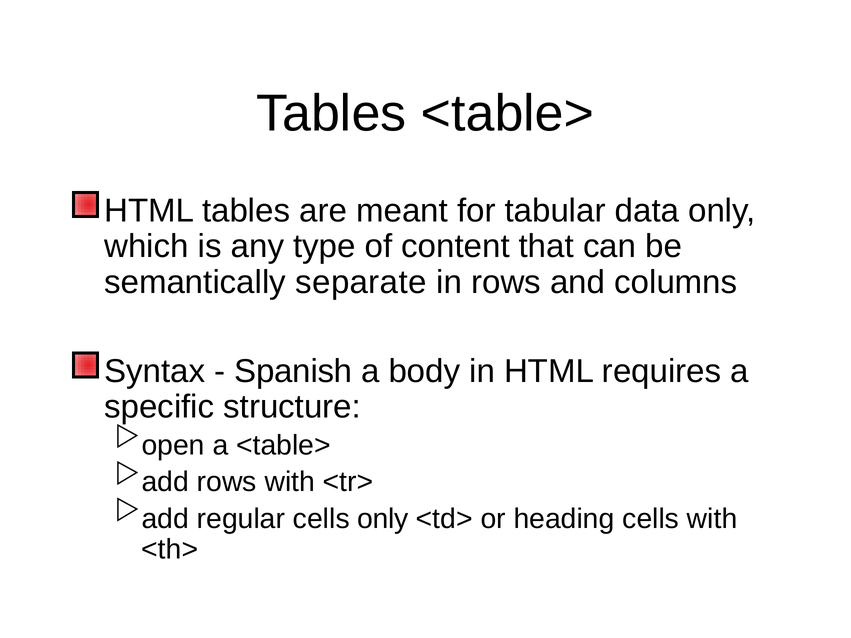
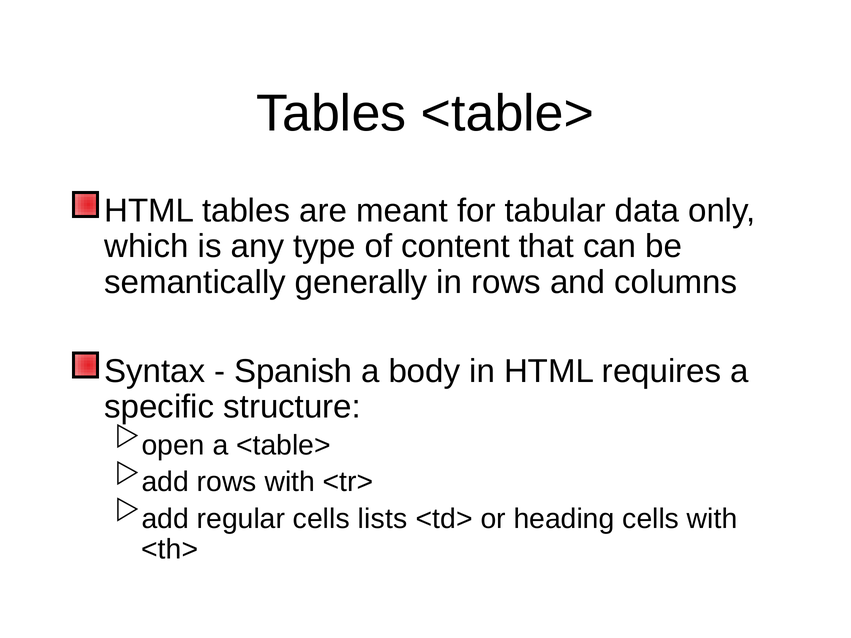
separate: separate -> generally
cells only: only -> lists
